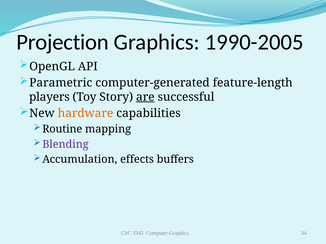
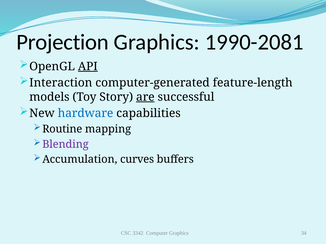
1990-2005: 1990-2005 -> 1990-2081
API underline: none -> present
Parametric: Parametric -> Interaction
players: players -> models
hardware colour: orange -> blue
effects: effects -> curves
